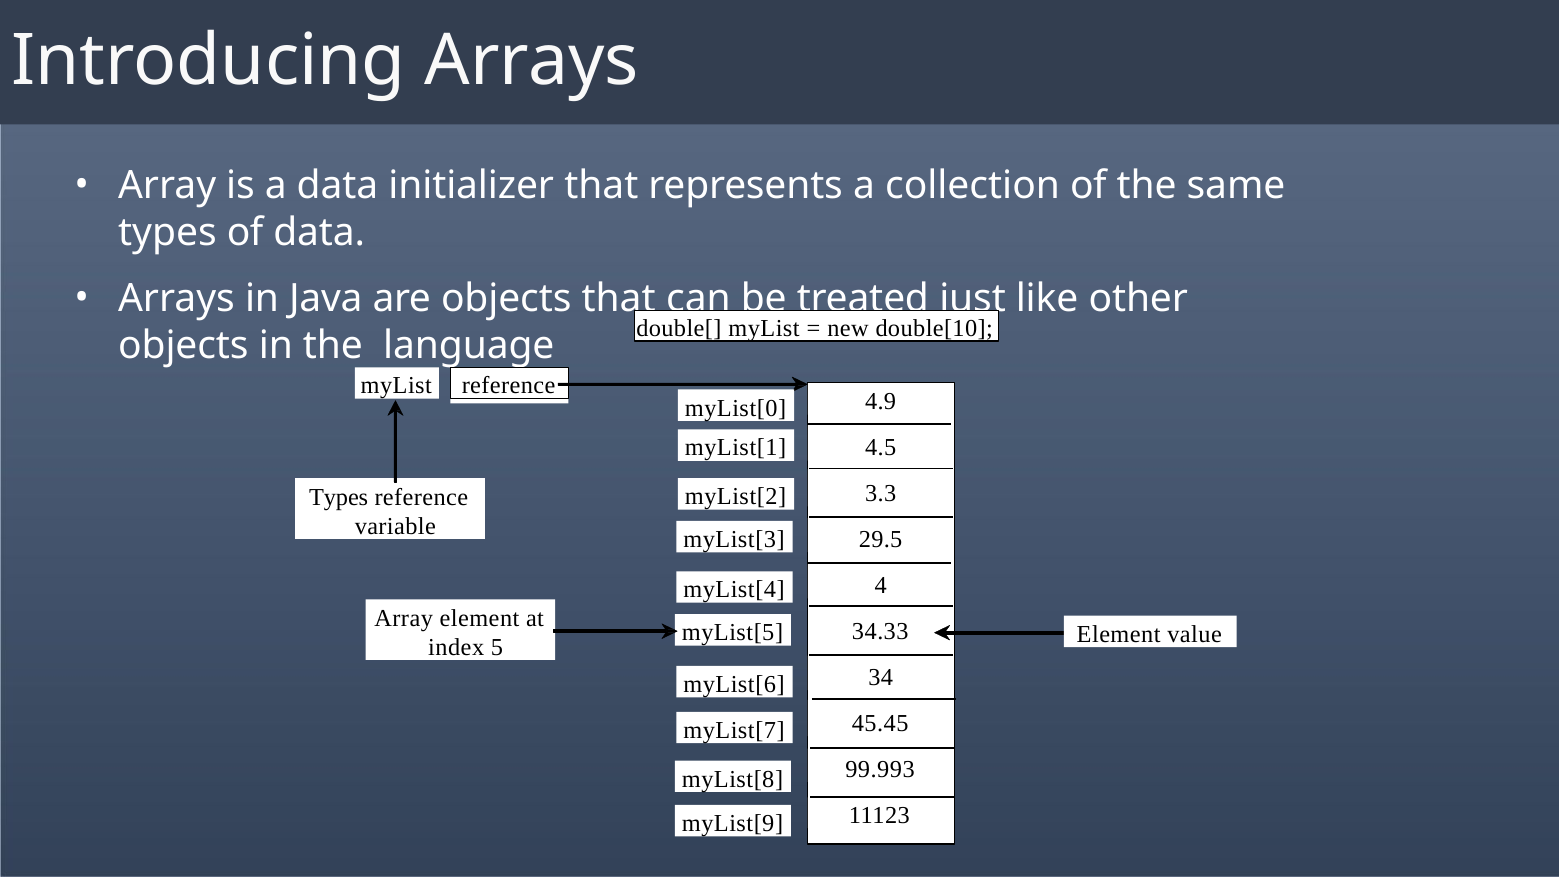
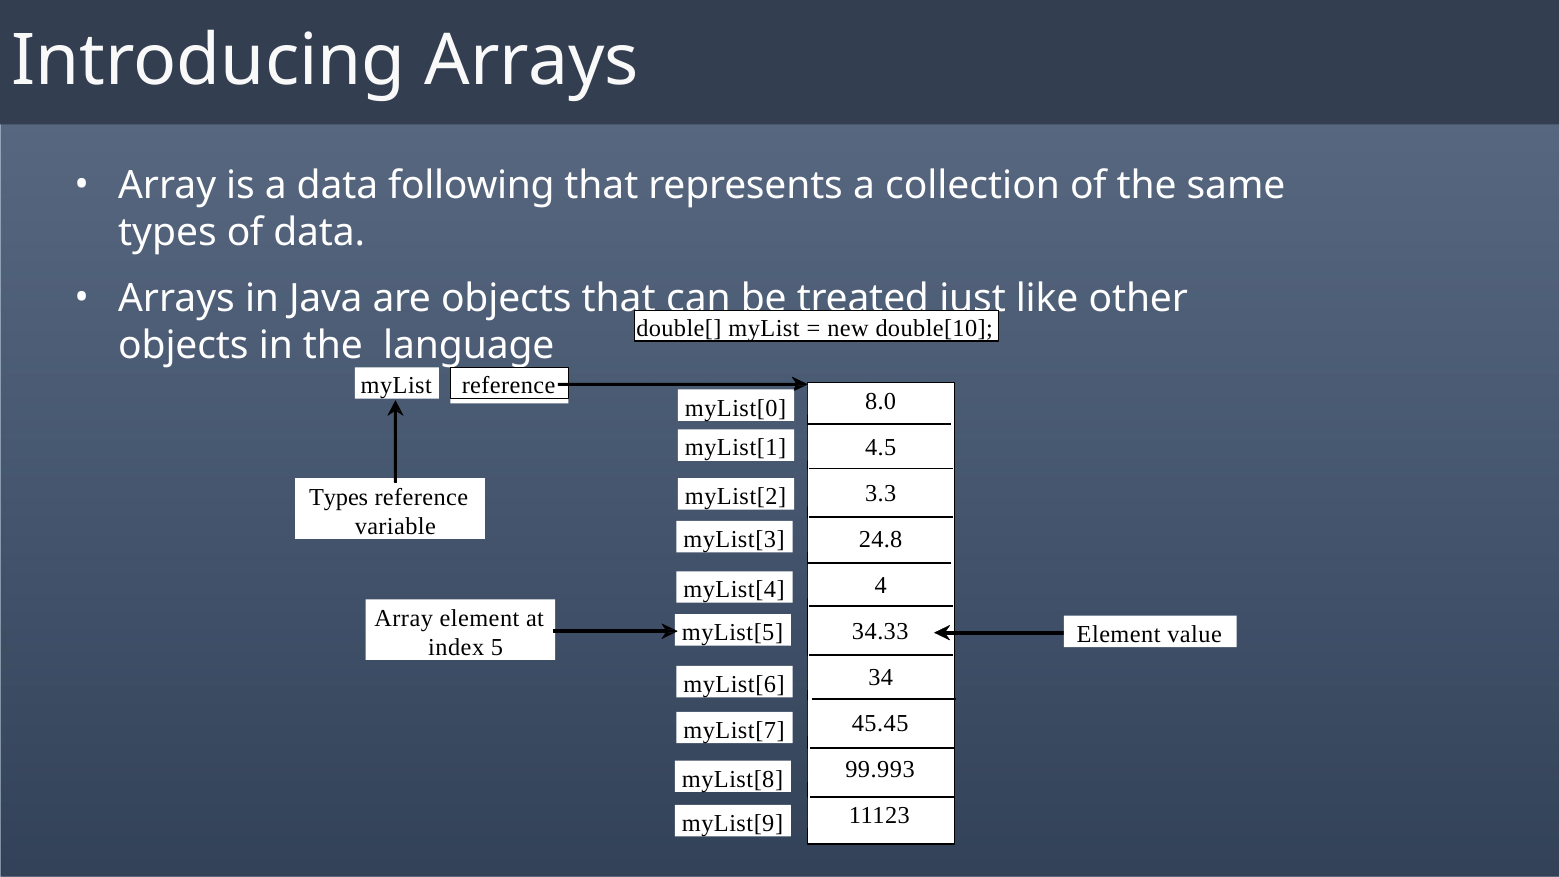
initializer: initializer -> following
4.9: 4.9 -> 8.0
29.5: 29.5 -> 24.8
